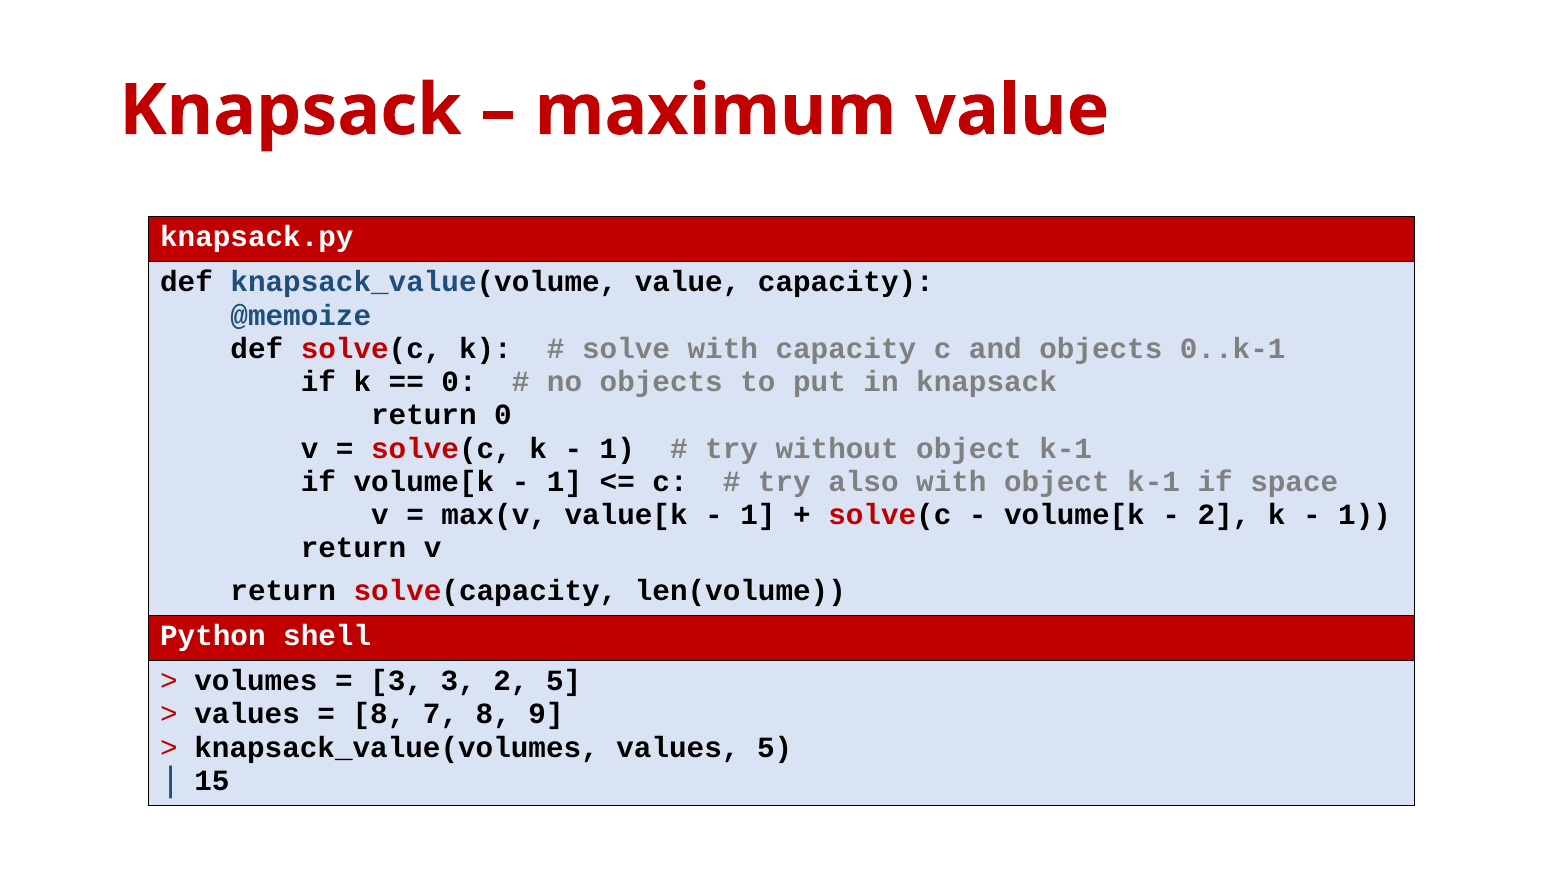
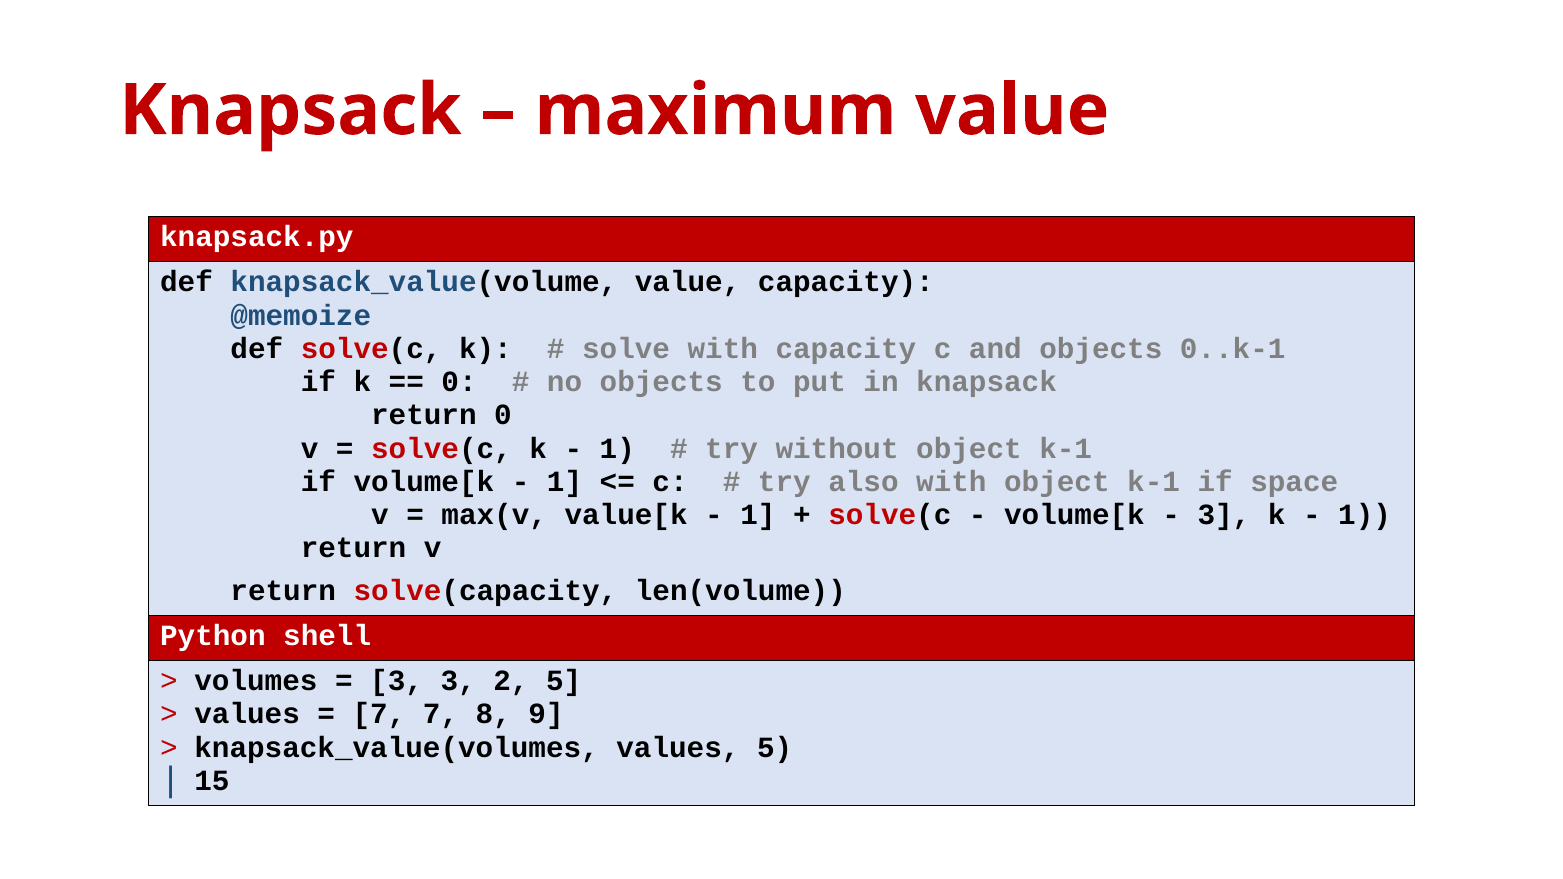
2 at (1224, 515): 2 -> 3
8 at (379, 714): 8 -> 7
